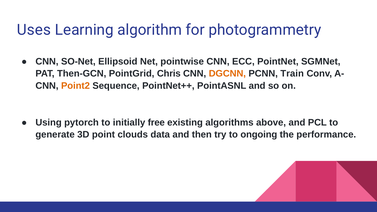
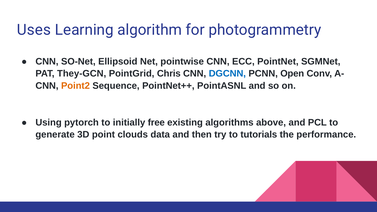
Then-GCN: Then-GCN -> They-GCN
DGCNN colour: orange -> blue
Train: Train -> Open
ongoing: ongoing -> tutorials
